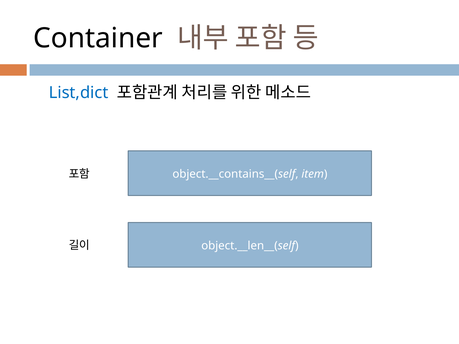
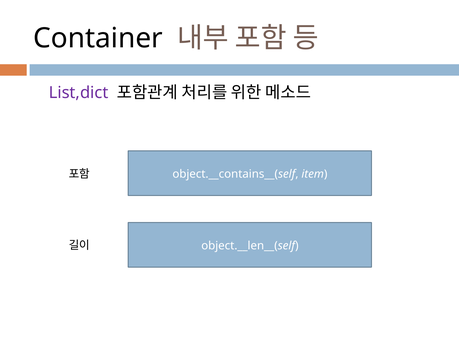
List,dict colour: blue -> purple
